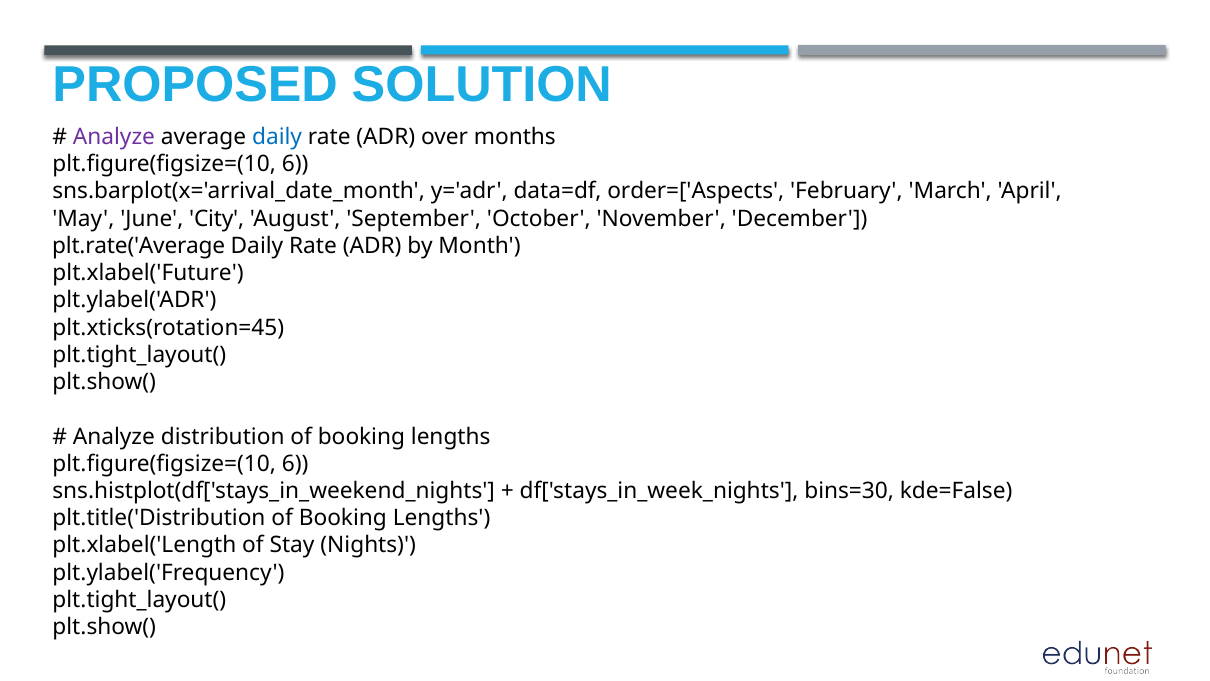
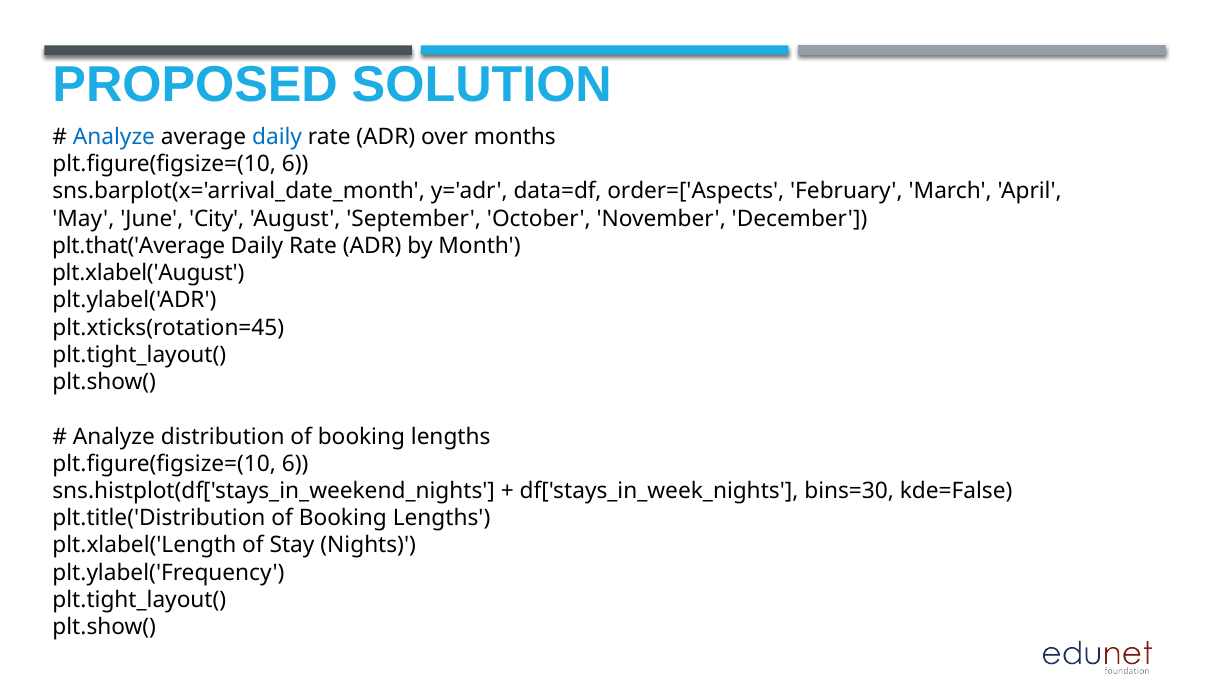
Analyze at (114, 137) colour: purple -> blue
plt.rate('Average: plt.rate('Average -> plt.that('Average
plt.xlabel('Future: plt.xlabel('Future -> plt.xlabel('August
